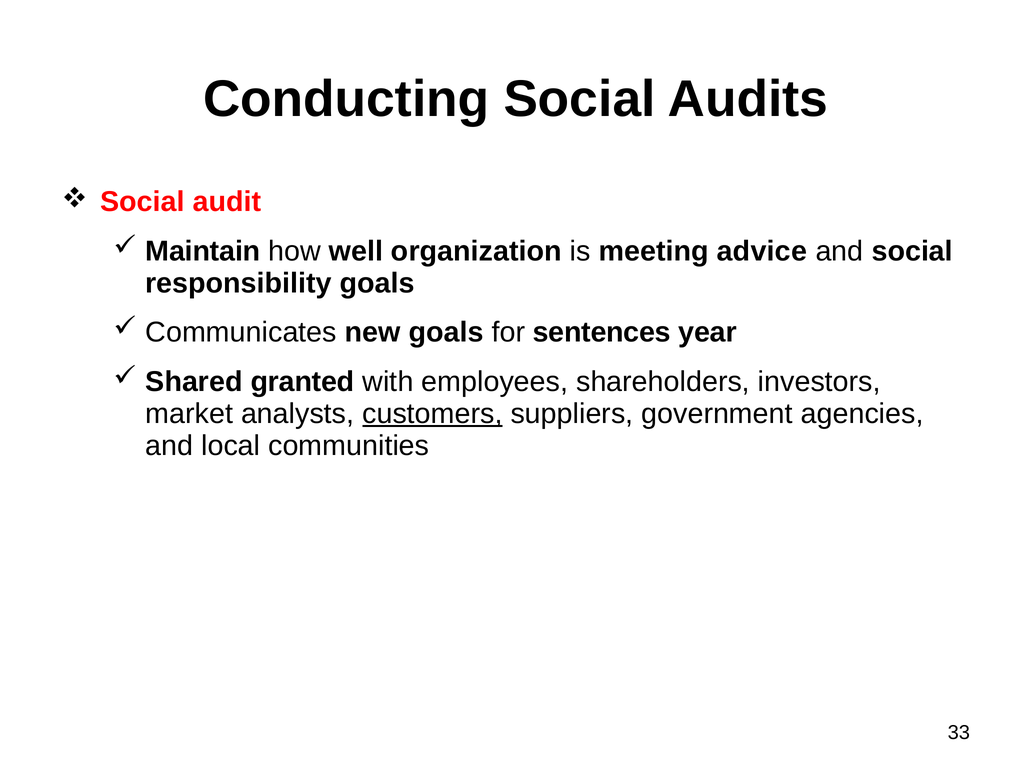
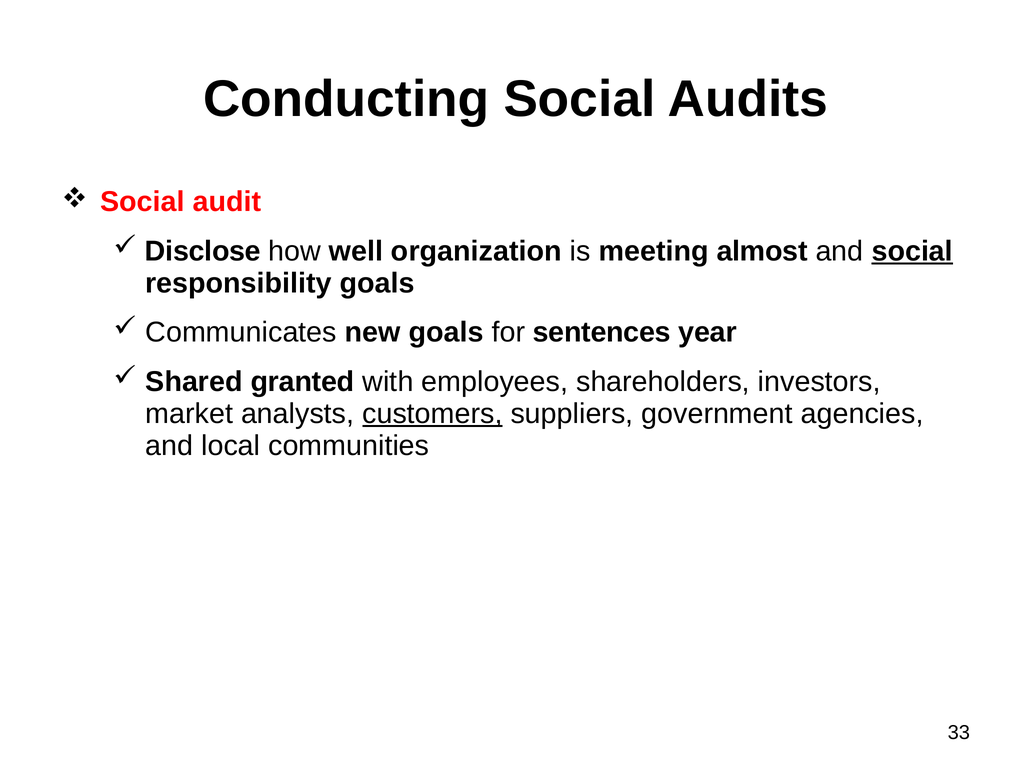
Maintain: Maintain -> Disclose
advice: advice -> almost
social at (912, 251) underline: none -> present
